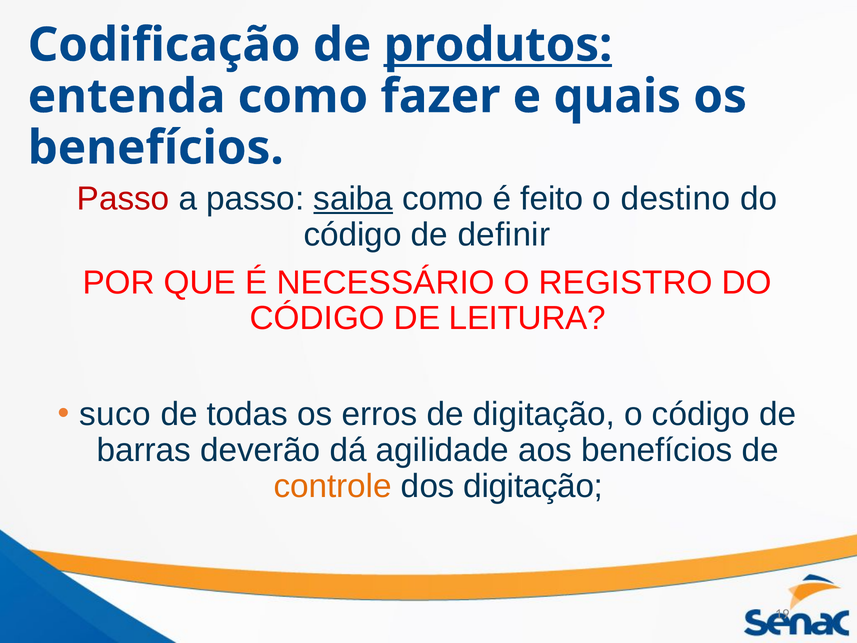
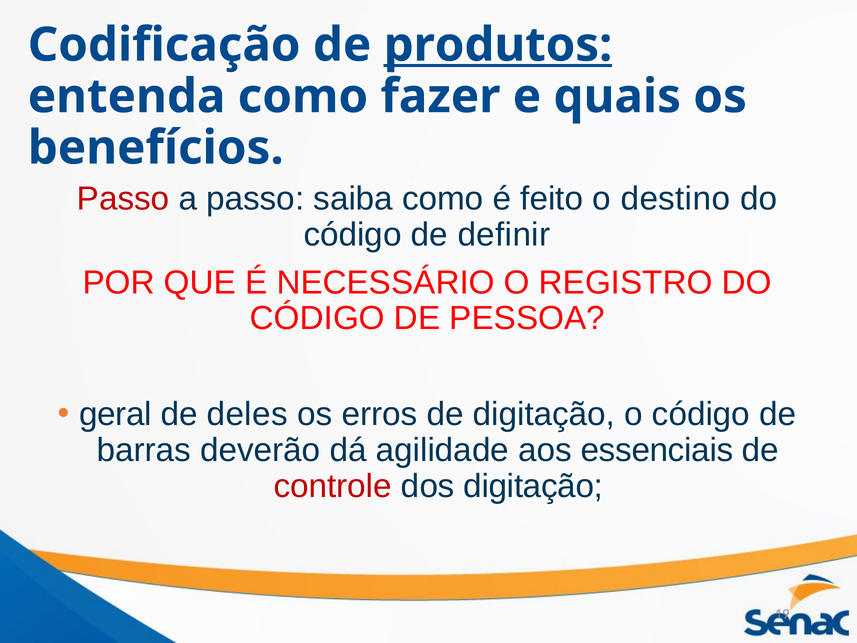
saiba underline: present -> none
LEITURA: LEITURA -> PESSOA
suco: suco -> geral
todas: todas -> deles
aos benefícios: benefícios -> essenciais
controle colour: orange -> red
